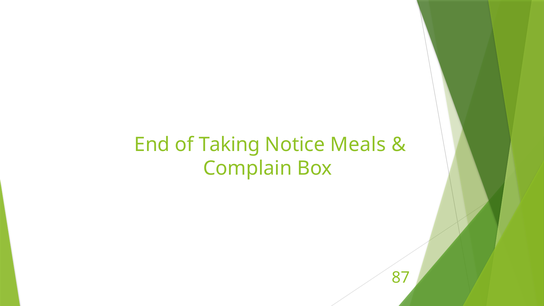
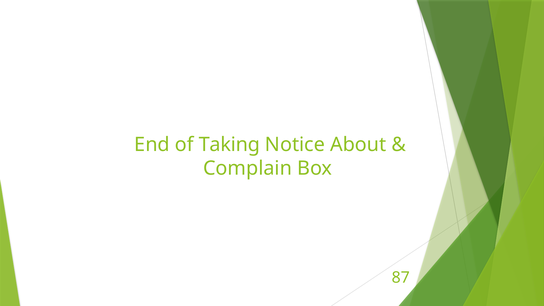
Meals: Meals -> About
